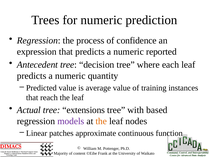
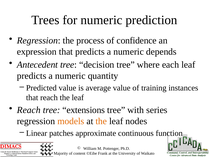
reported: reported -> depends
Actual at (29, 110): Actual -> Reach
based: based -> series
models colour: purple -> orange
